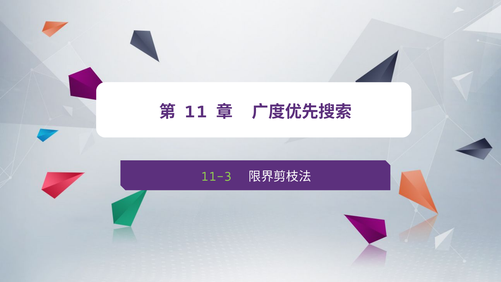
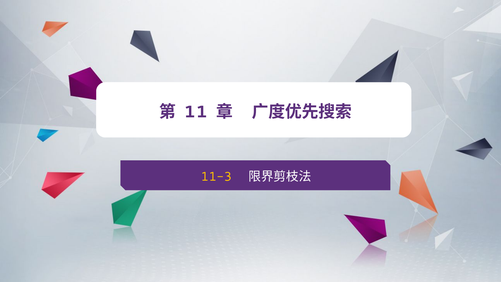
11-3 colour: light green -> yellow
